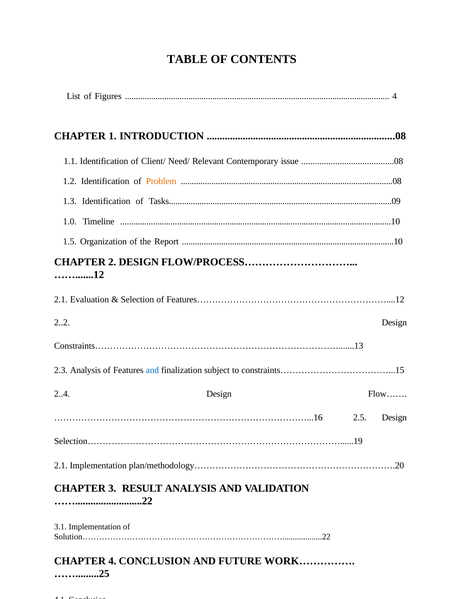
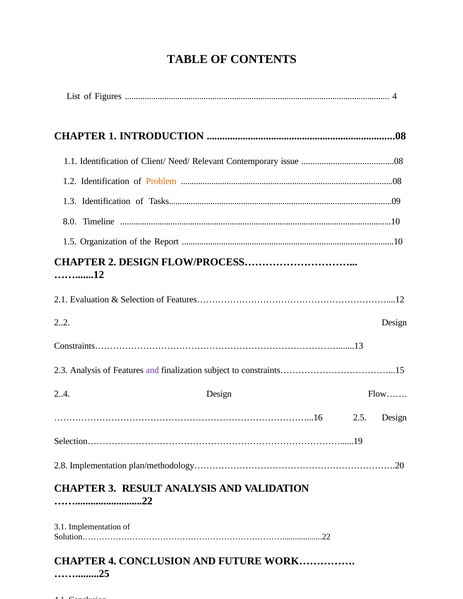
1.0: 1.0 -> 8.0
and at (152, 370) colour: blue -> purple
2.1 at (61, 466): 2.1 -> 2.8
